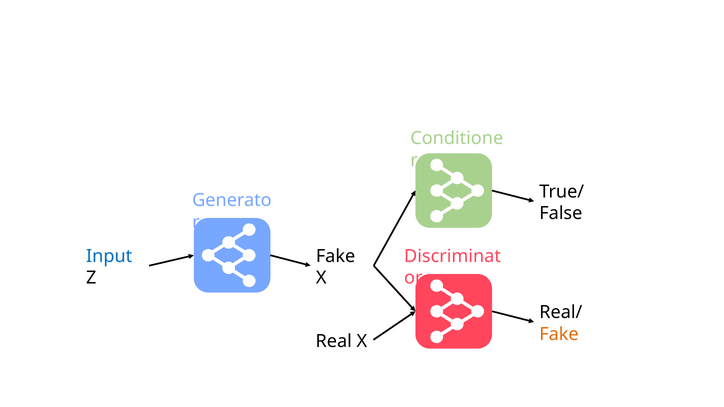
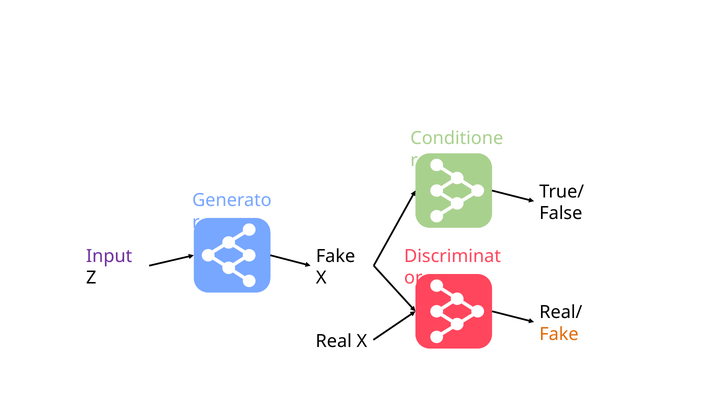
Input colour: blue -> purple
